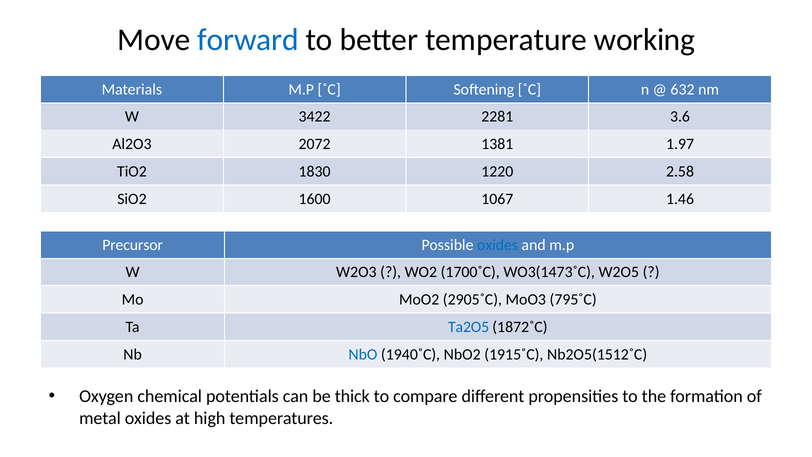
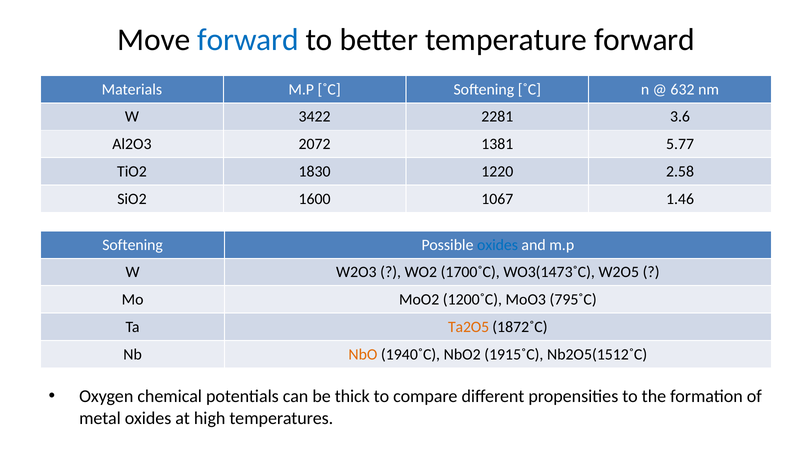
temperature working: working -> forward
1.97: 1.97 -> 5.77
Precursor at (133, 245): Precursor -> Softening
2905˚C: 2905˚C -> 1200˚C
Ta2O5 colour: blue -> orange
NbO colour: blue -> orange
